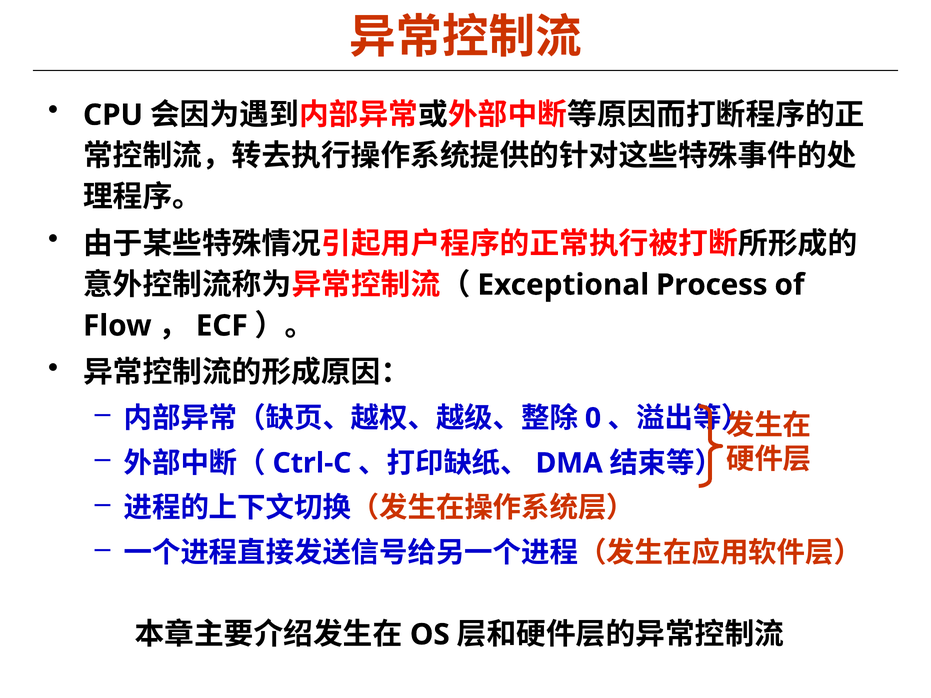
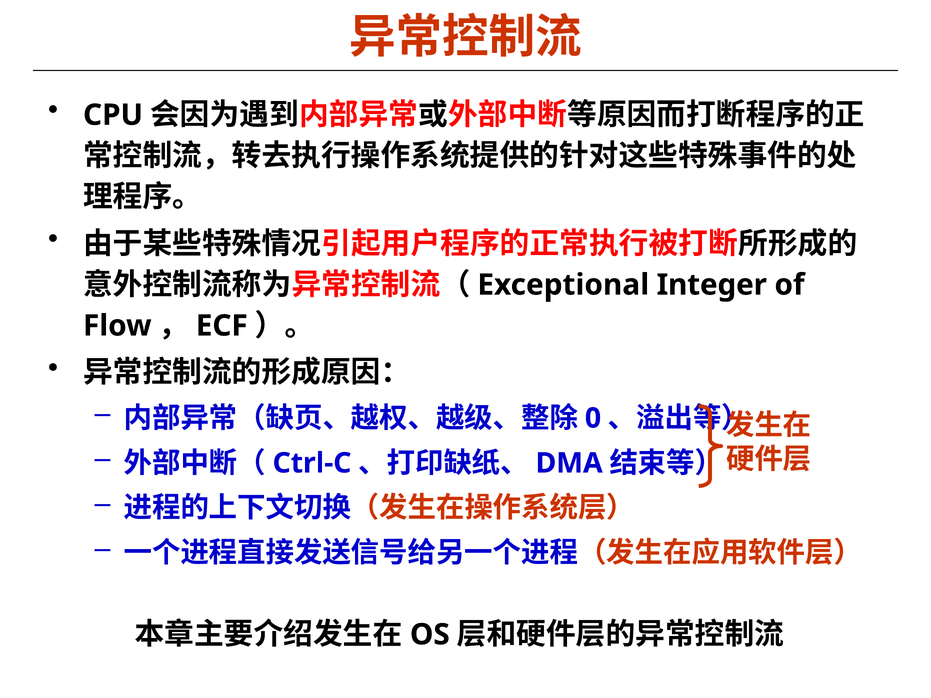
Process: Process -> Integer
